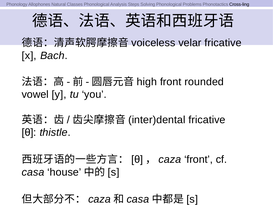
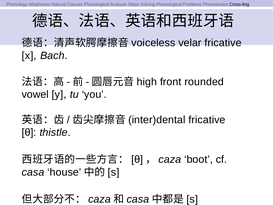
front at (199, 159): front -> boot
